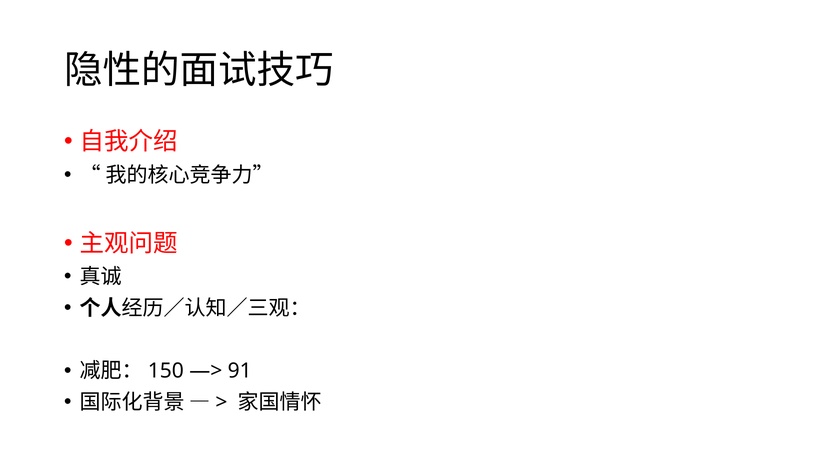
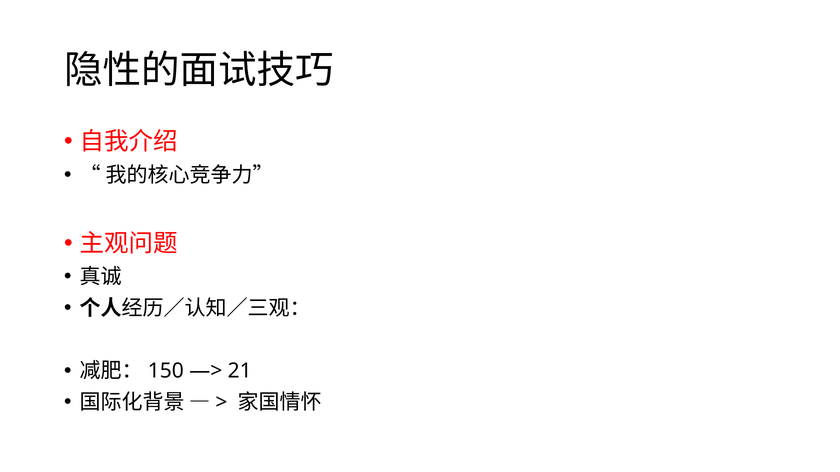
91: 91 -> 21
